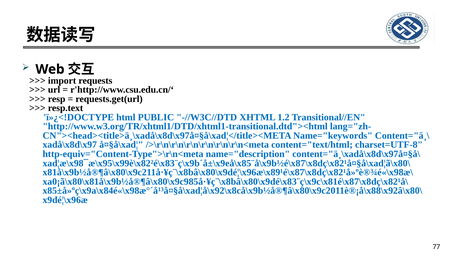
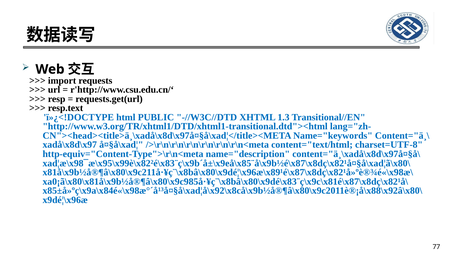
1.2: 1.2 -> 1.3
